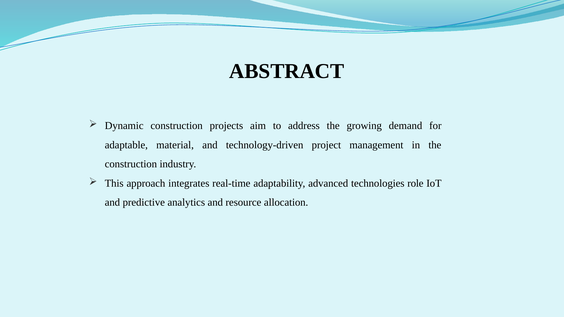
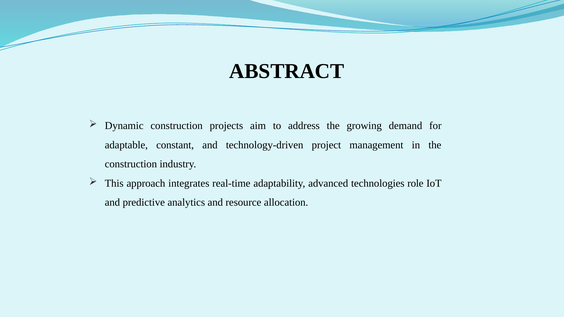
material: material -> constant
